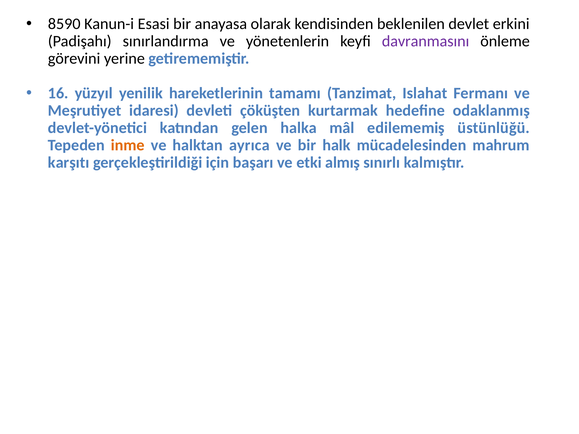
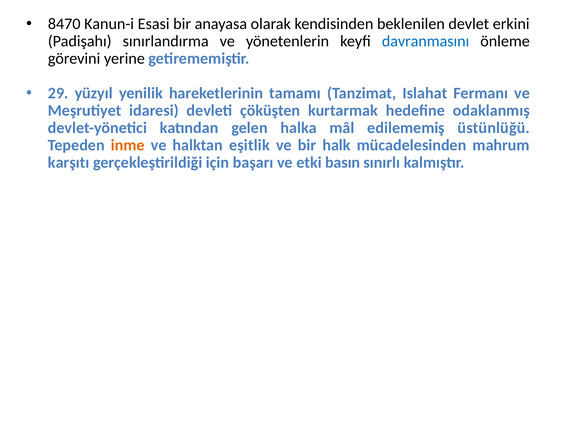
8590: 8590 -> 8470
davranmasını colour: purple -> blue
16: 16 -> 29
ayrıca: ayrıca -> eşitlik
almış: almış -> basın
